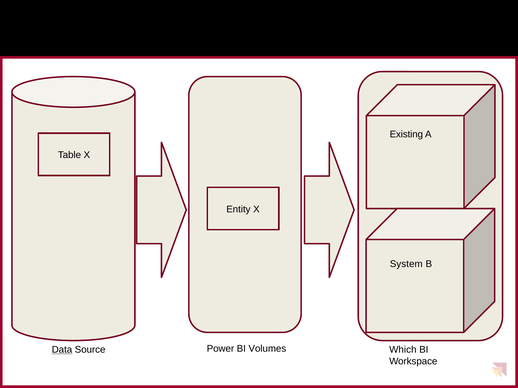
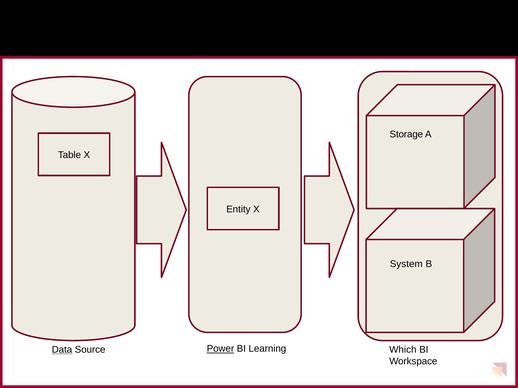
Existing: Existing -> Storage
Power underline: none -> present
Volumes: Volumes -> Learning
